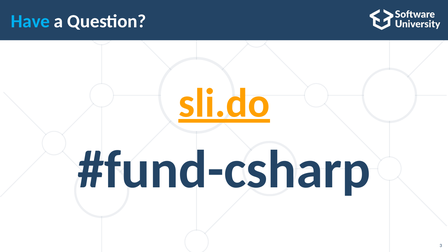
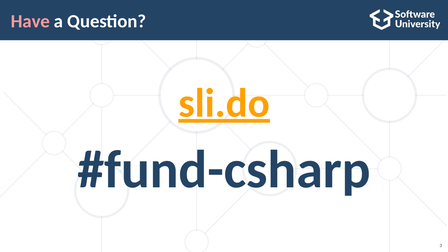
Have colour: light blue -> pink
